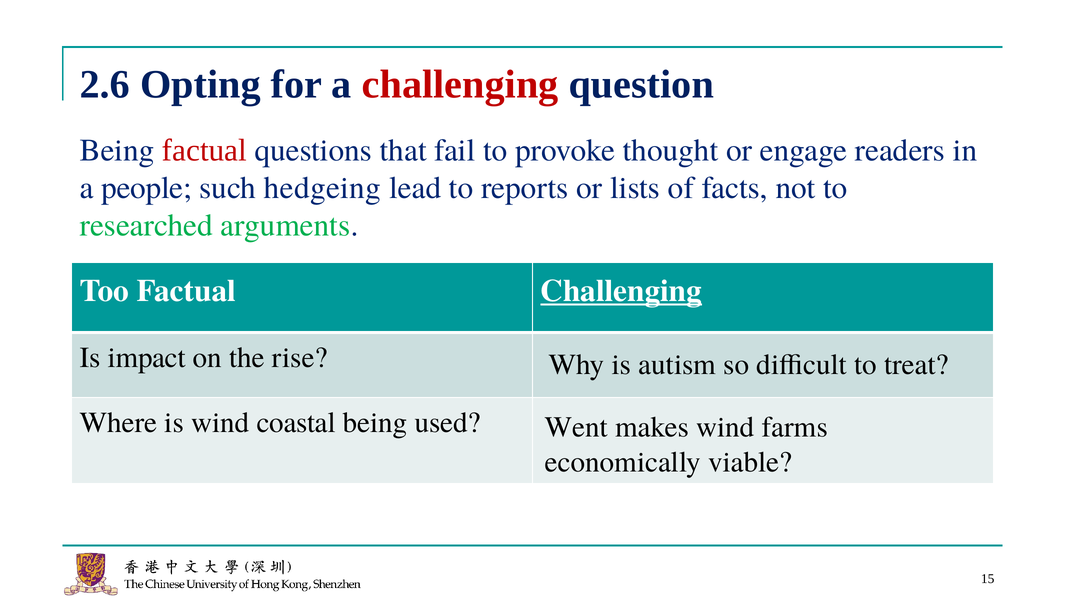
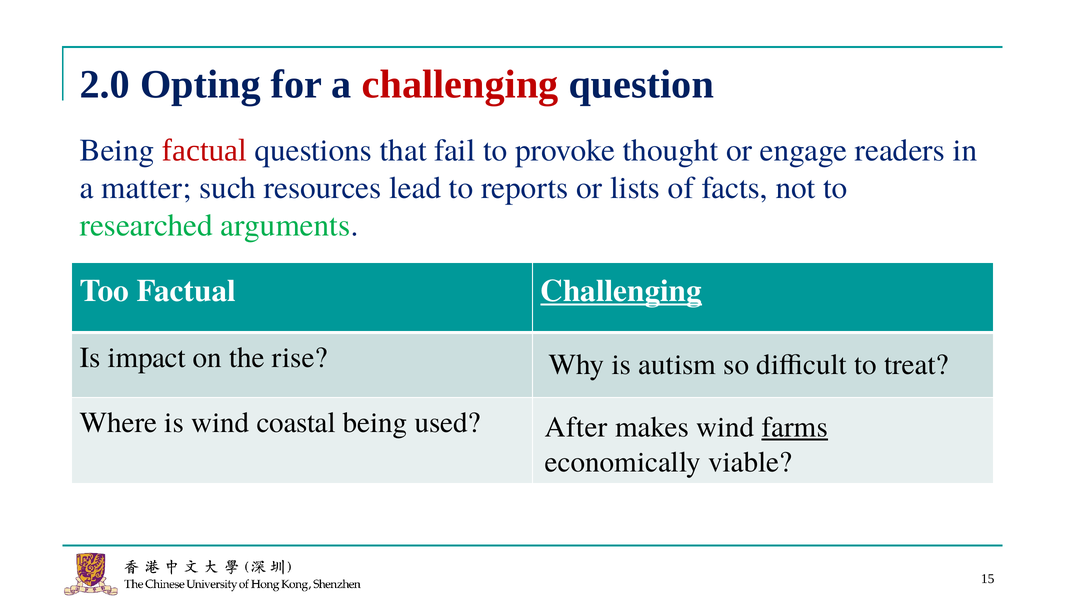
2.6: 2.6 -> 2.0
people: people -> matter
hedgeing: hedgeing -> resources
Went: Went -> After
farms underline: none -> present
